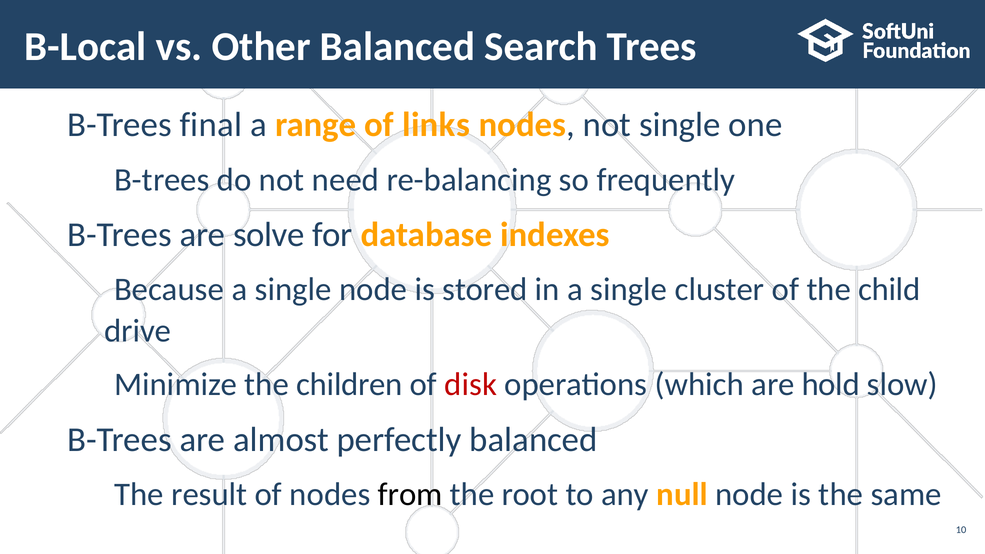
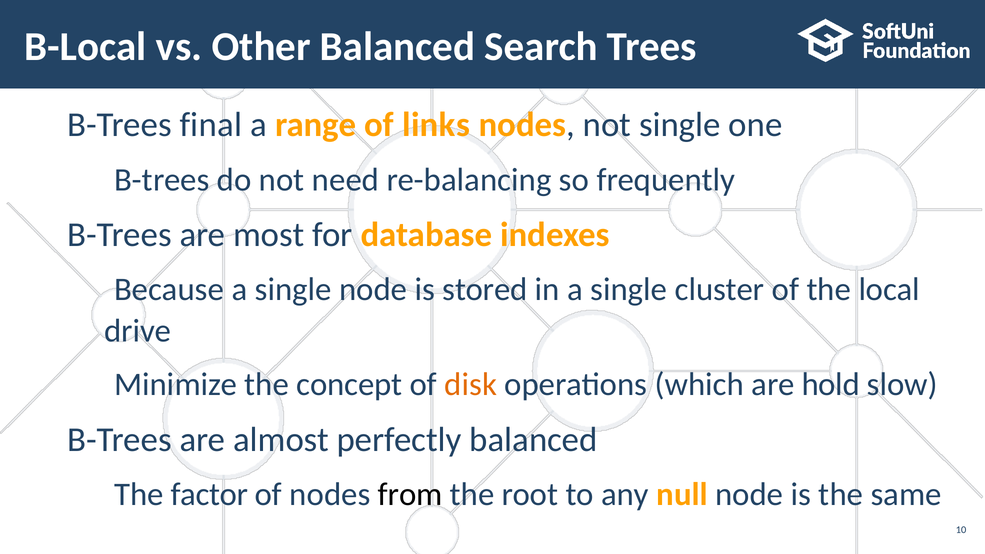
solve: solve -> most
child: child -> local
children: children -> concept
disk colour: red -> orange
result: result -> factor
